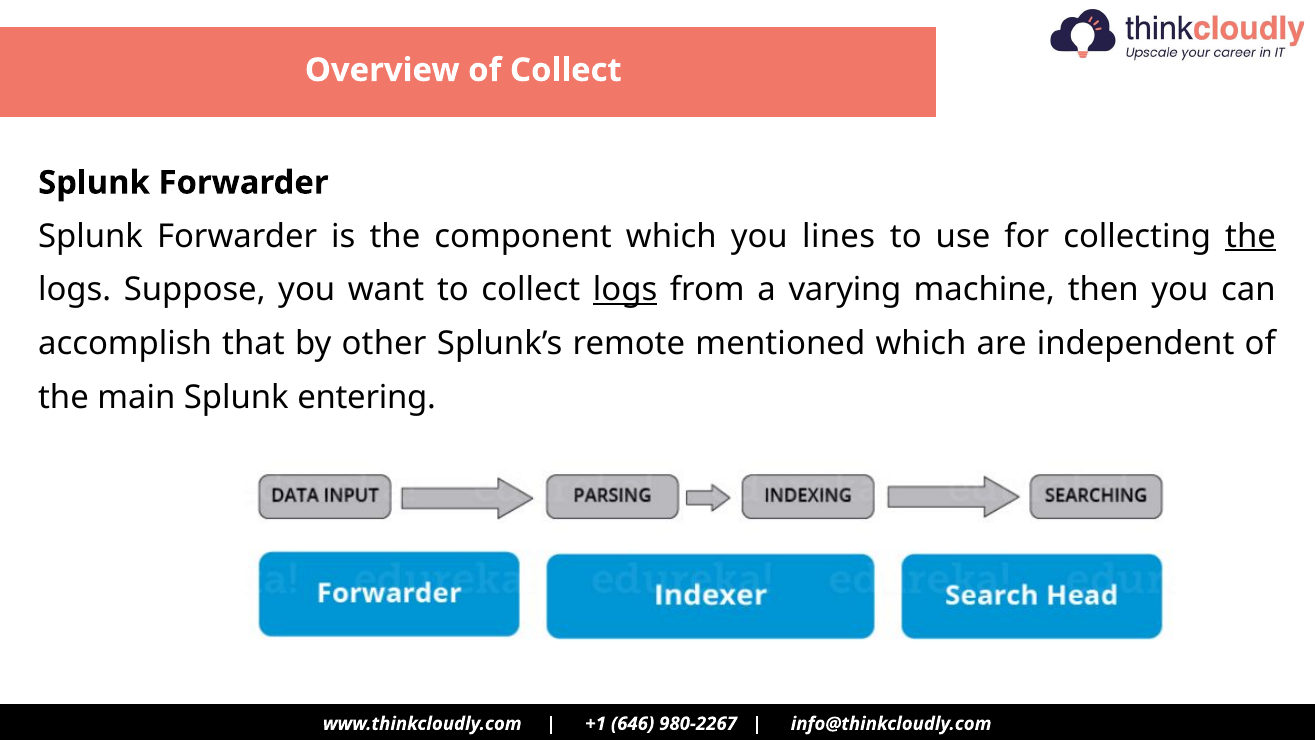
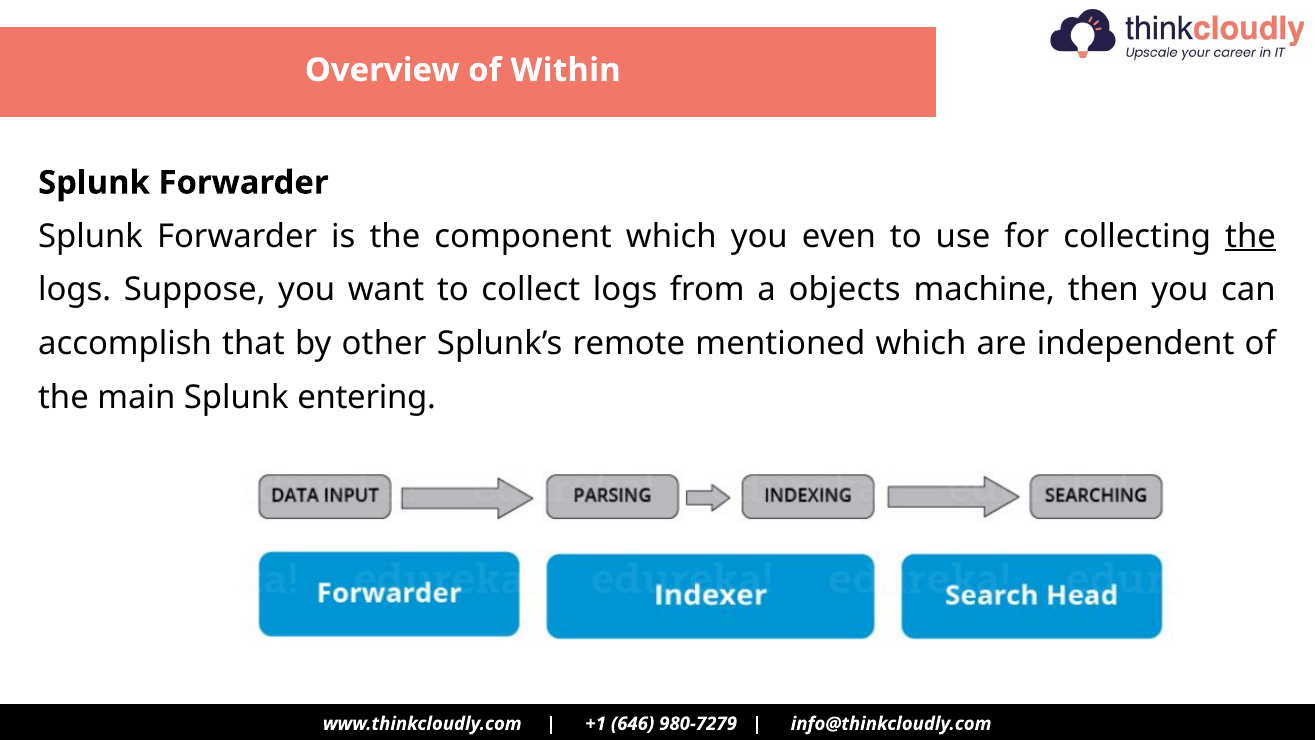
of Collect: Collect -> Within
lines: lines -> even
logs at (625, 290) underline: present -> none
varying: varying -> objects
980‑2267: 980‑2267 -> 980‑7279
